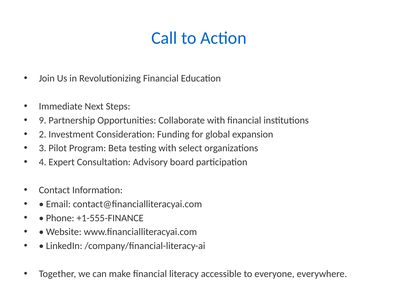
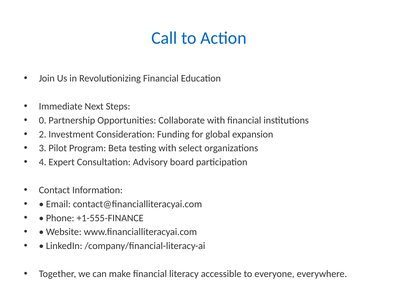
9: 9 -> 0
